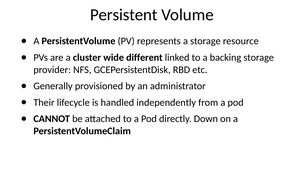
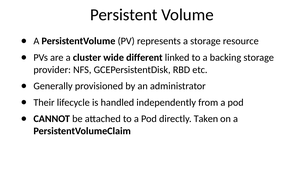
Down: Down -> Taken
